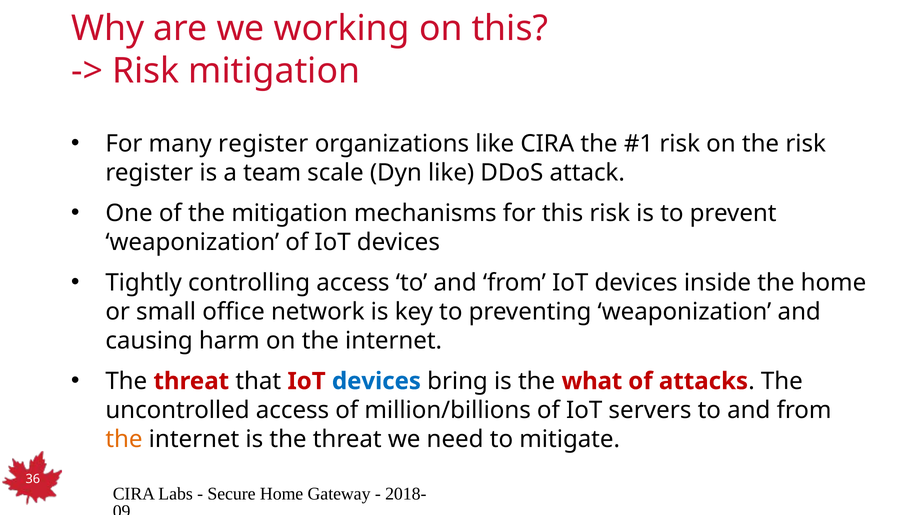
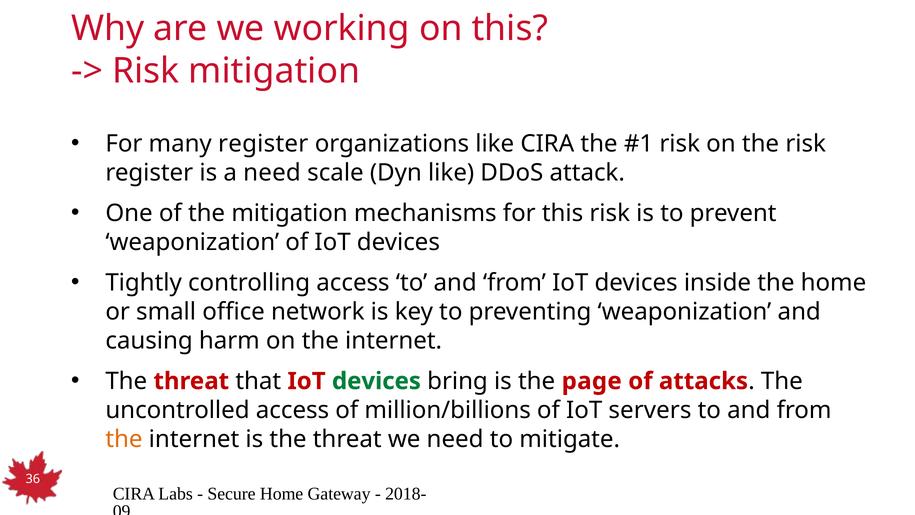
a team: team -> need
devices at (376, 381) colour: blue -> green
what: what -> page
